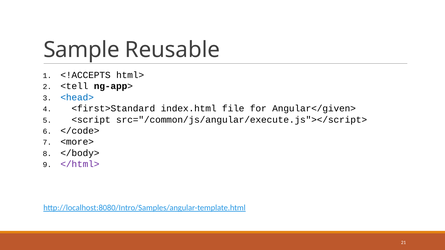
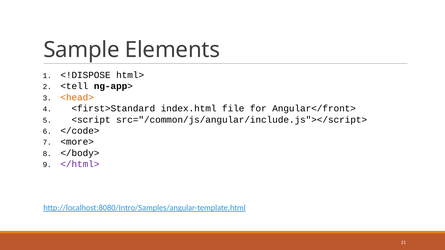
Reusable: Reusable -> Elements
<!ACCEPTS: <!ACCEPTS -> <!DISPOSE
<head> colour: blue -> orange
Angular</given>: Angular</given> -> Angular</front>
src="/common/js/angular/execute.js"></script>: src="/common/js/angular/execute.js"></script> -> src="/common/js/angular/include.js"></script>
